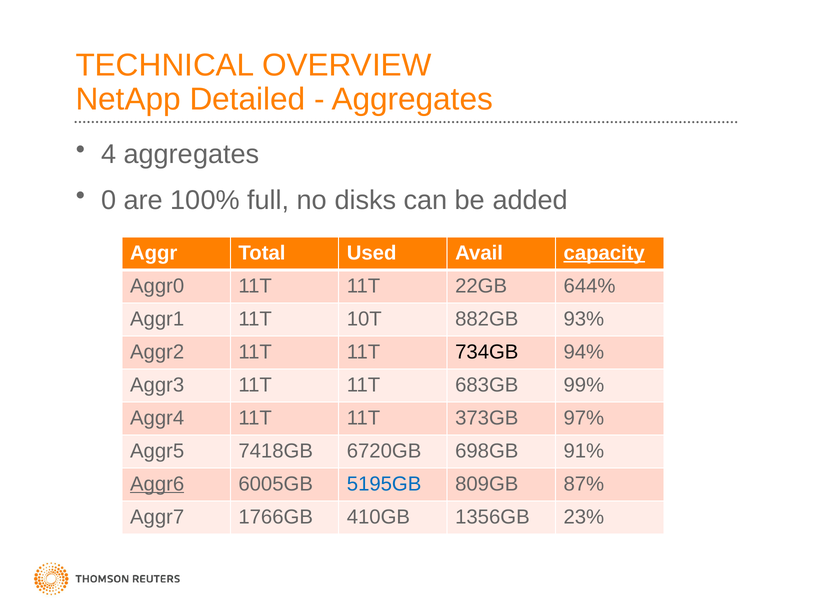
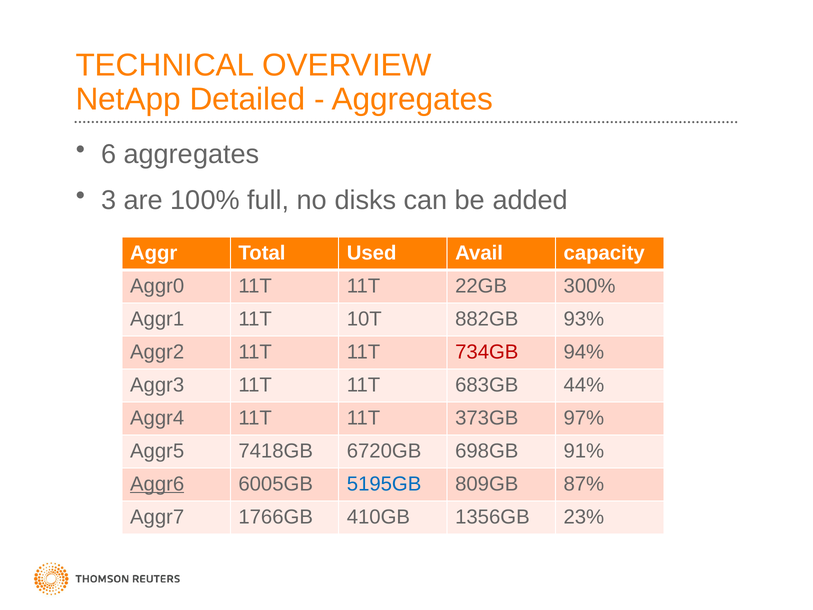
4: 4 -> 6
0: 0 -> 3
capacity underline: present -> none
644%: 644% -> 300%
734GB colour: black -> red
99%: 99% -> 44%
